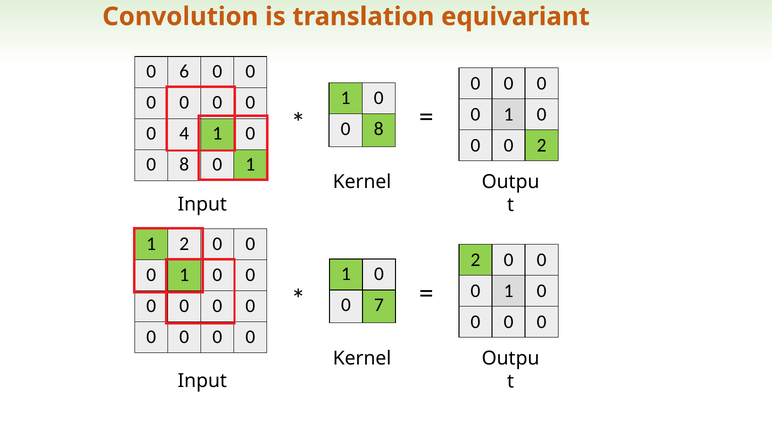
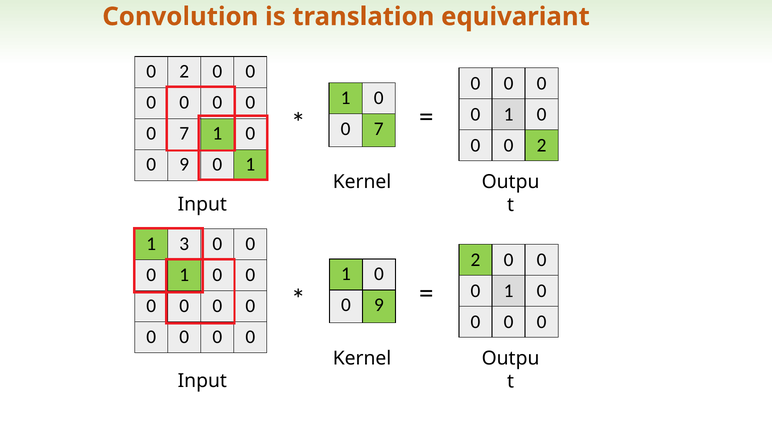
6 at (184, 71): 6 -> 2
8 at (379, 129): 8 -> 7
4 at (184, 134): 4 -> 7
8 at (184, 165): 8 -> 9
1 2: 2 -> 3
7 at (379, 305): 7 -> 9
